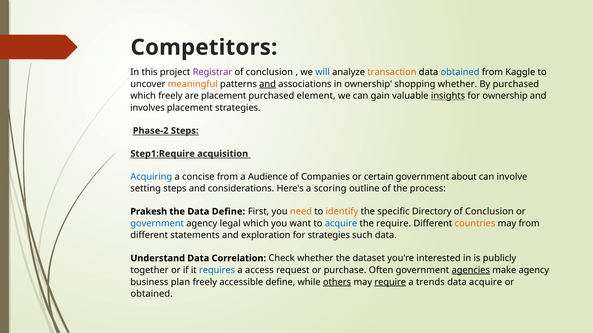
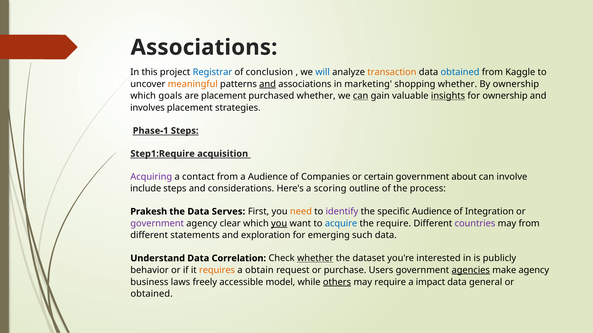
Competitors at (204, 47): Competitors -> Associations
Registrar colour: purple -> blue
in ownership: ownership -> marketing
By purchased: purchased -> ownership
which freely: freely -> goals
purchased element: element -> whether
can at (361, 96) underline: none -> present
Phase-2: Phase-2 -> Phase-1
Acquiring colour: blue -> purple
concise: concise -> contact
setting: setting -> include
Data Define: Define -> Serves
identify colour: orange -> purple
specific Directory: Directory -> Audience
Conclusion at (489, 212): Conclusion -> Integration
government at (157, 224) colour: blue -> purple
legal: legal -> clear
you at (279, 224) underline: none -> present
countries colour: orange -> purple
for strategies: strategies -> emerging
whether at (315, 259) underline: none -> present
together: together -> behavior
requires colour: blue -> orange
access: access -> obtain
Often: Often -> Users
plan: plan -> laws
accessible define: define -> model
require at (390, 282) underline: present -> none
trends: trends -> impact
data acquire: acquire -> general
